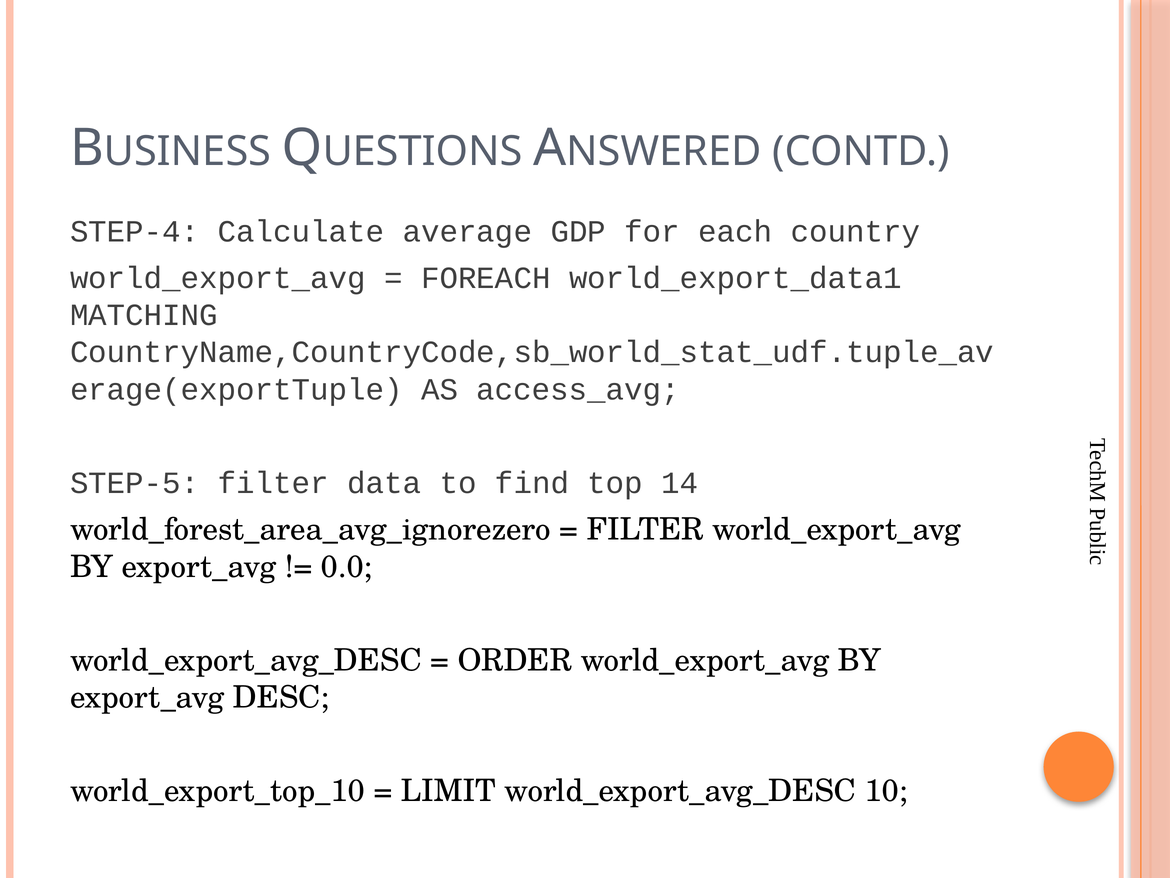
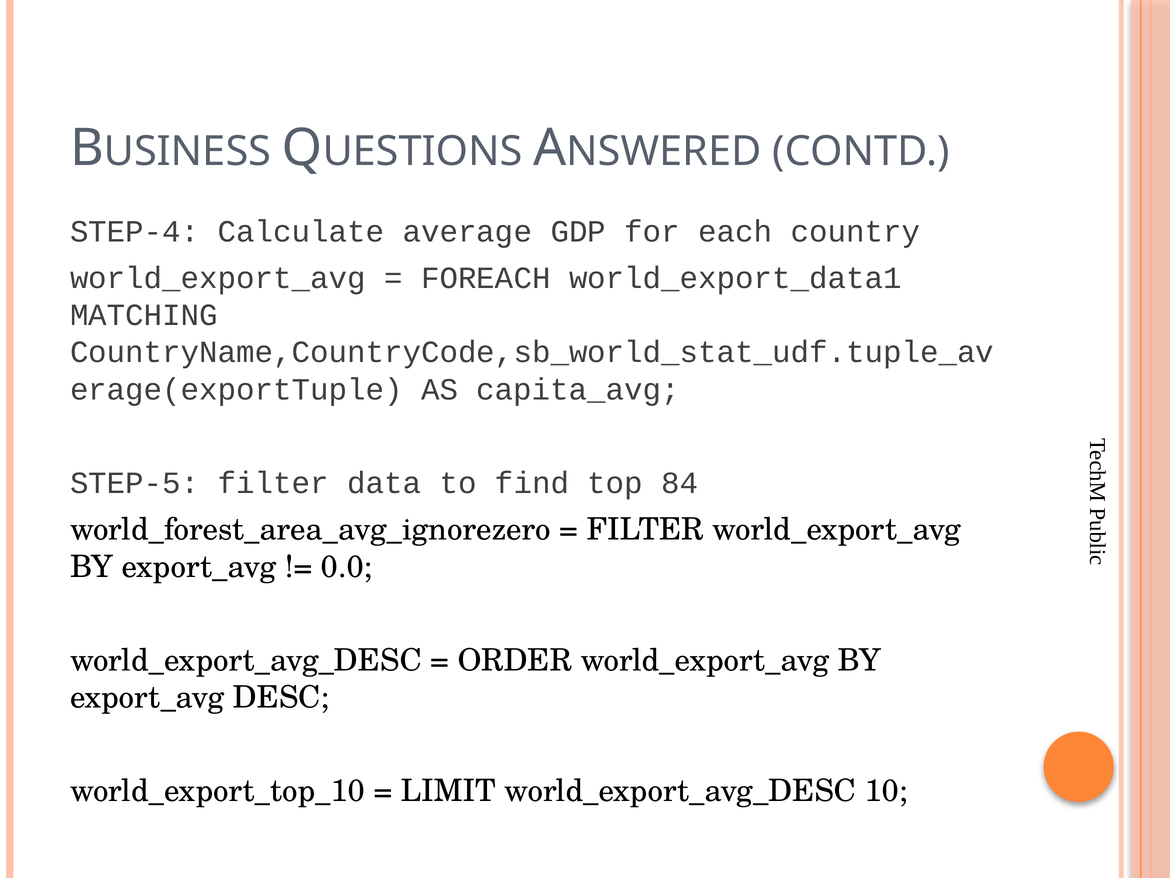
access_avg: access_avg -> capita_avg
14: 14 -> 84
